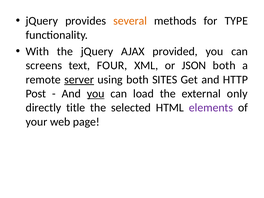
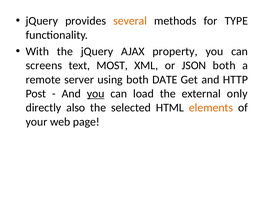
provided: provided -> property
FOUR: FOUR -> MOST
server underline: present -> none
SITES: SITES -> DATE
title: title -> also
elements colour: purple -> orange
